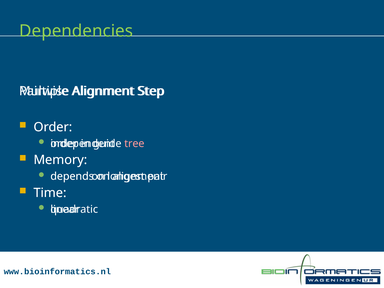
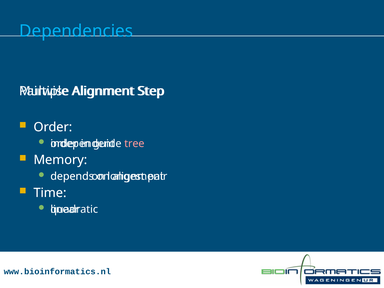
Dependencies colour: light green -> light blue
